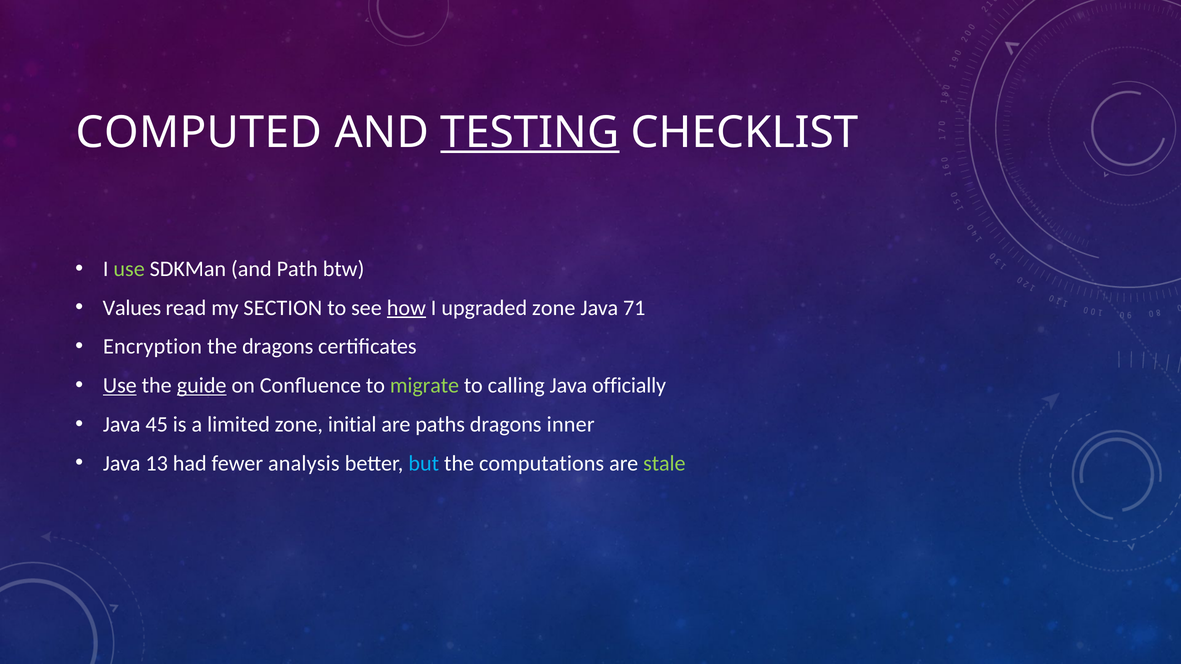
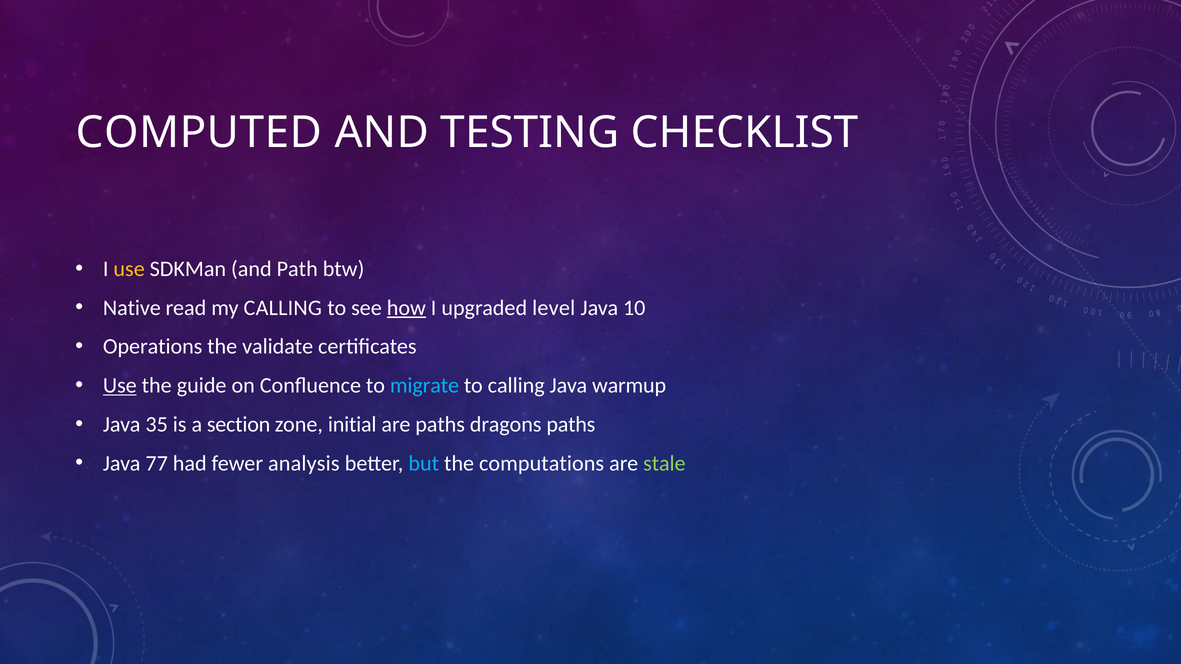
TESTING underline: present -> none
use at (129, 269) colour: light green -> yellow
Values: Values -> Native
my SECTION: SECTION -> CALLING
upgraded zone: zone -> level
71: 71 -> 10
Encryption: Encryption -> Operations
the dragons: dragons -> validate
guide underline: present -> none
migrate colour: light green -> light blue
officially: officially -> warmup
45: 45 -> 35
limited: limited -> section
dragons inner: inner -> paths
13: 13 -> 77
